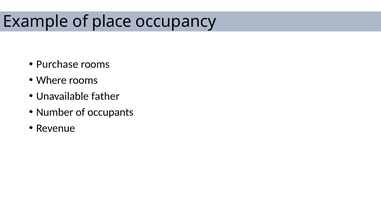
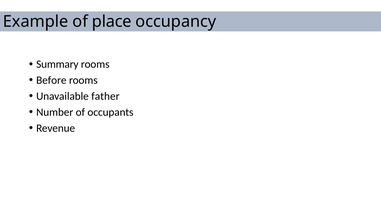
Purchase: Purchase -> Summary
Where: Where -> Before
